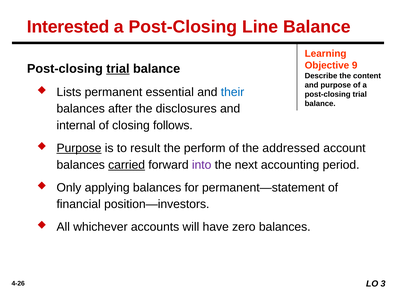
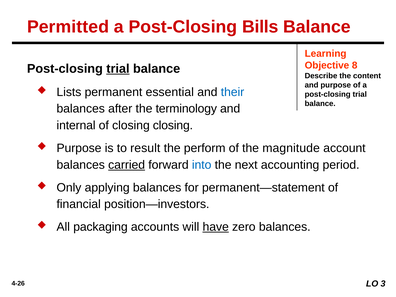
Interested: Interested -> Permitted
Line: Line -> Bills
9: 9 -> 8
disclosures: disclosures -> terminology
closing follows: follows -> closing
Purpose at (79, 148) underline: present -> none
addressed: addressed -> magnitude
into colour: purple -> blue
whichever: whichever -> packaging
have underline: none -> present
